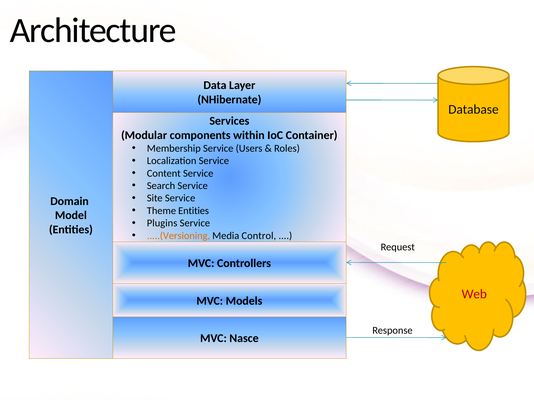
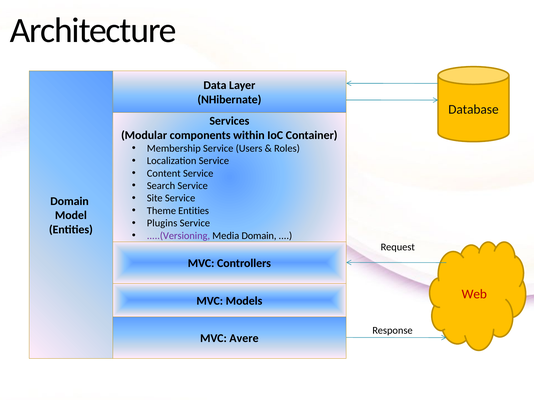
.....(Versioning colour: orange -> purple
Media Control: Control -> Domain
Nasce: Nasce -> Avere
